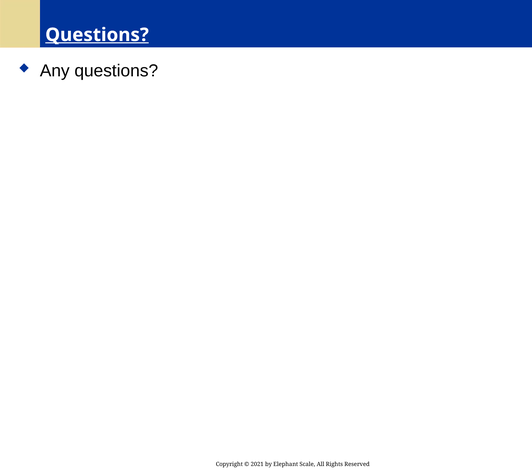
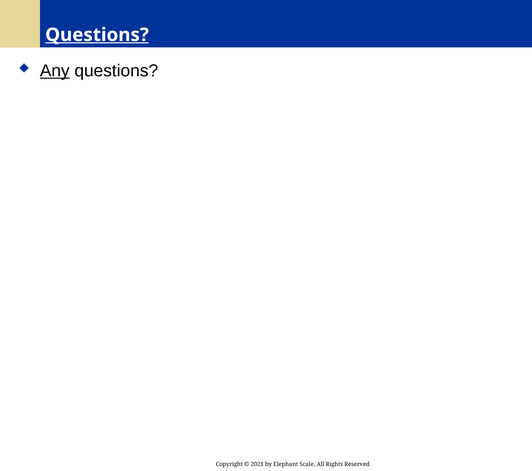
Any underline: none -> present
